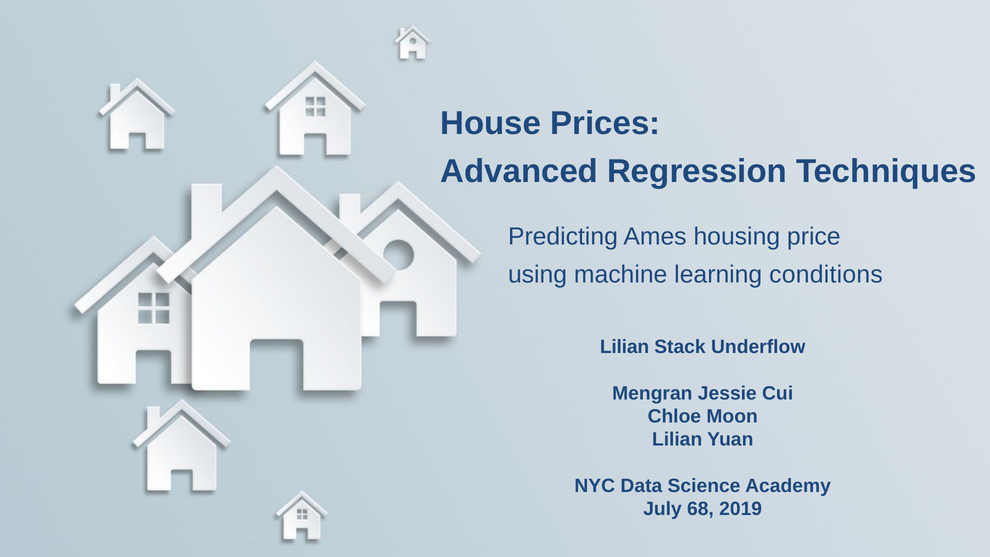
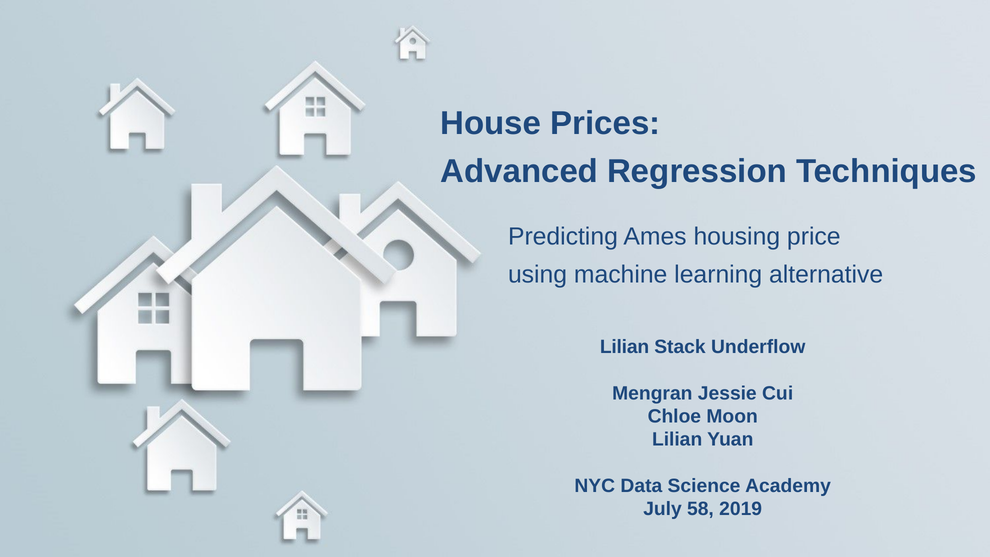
conditions: conditions -> alternative
68: 68 -> 58
